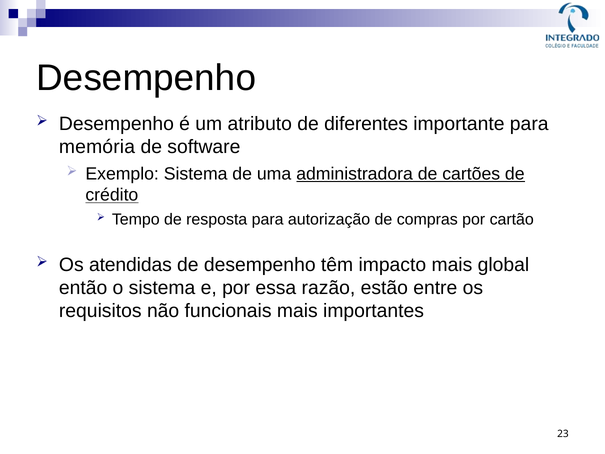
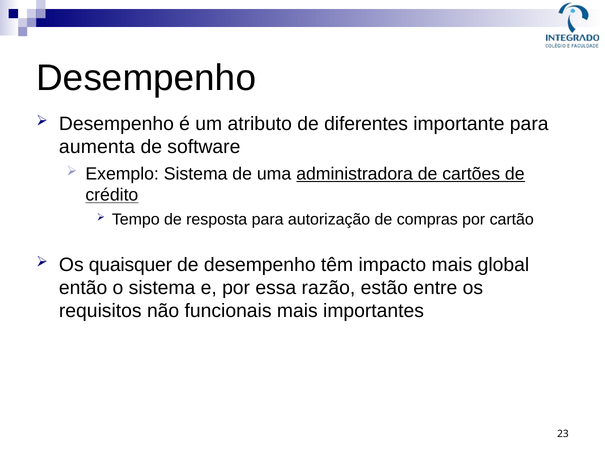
memória: memória -> aumenta
atendidas: atendidas -> quaisquer
